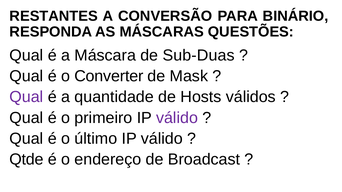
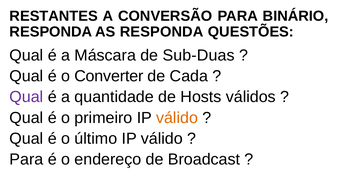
AS MÁSCARAS: MÁSCARAS -> RESPONDA
Mask: Mask -> Cada
válido at (177, 118) colour: purple -> orange
Qtde at (26, 160): Qtde -> Para
